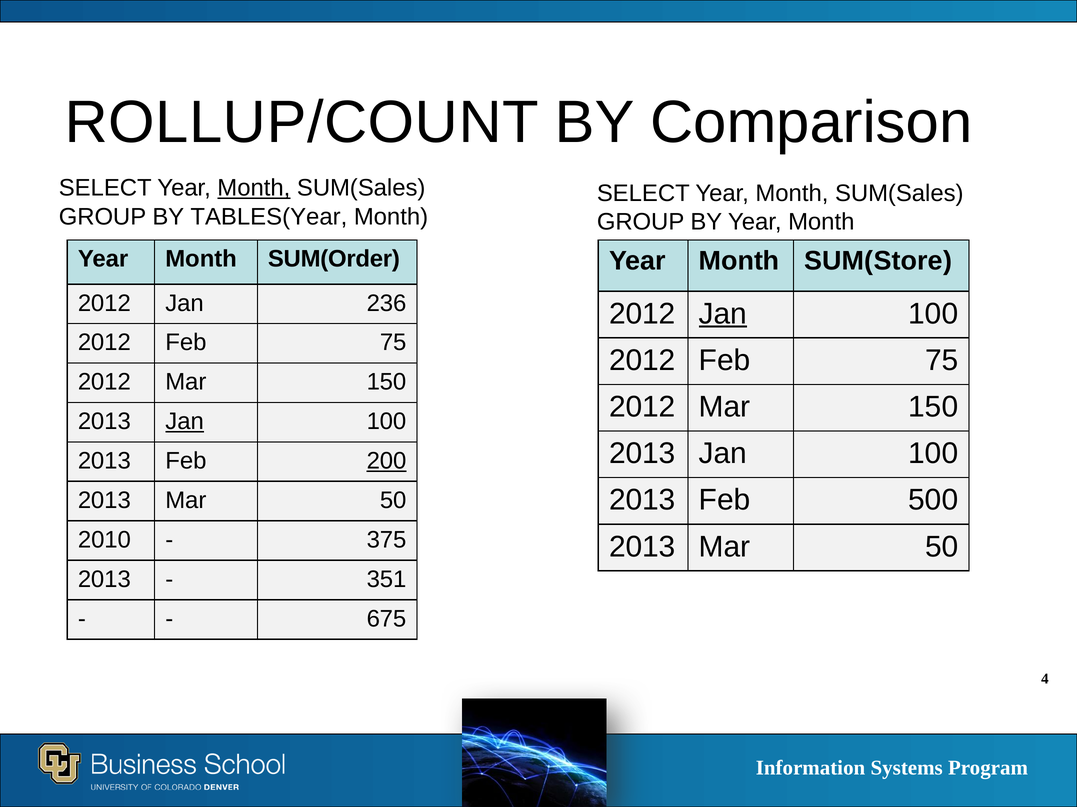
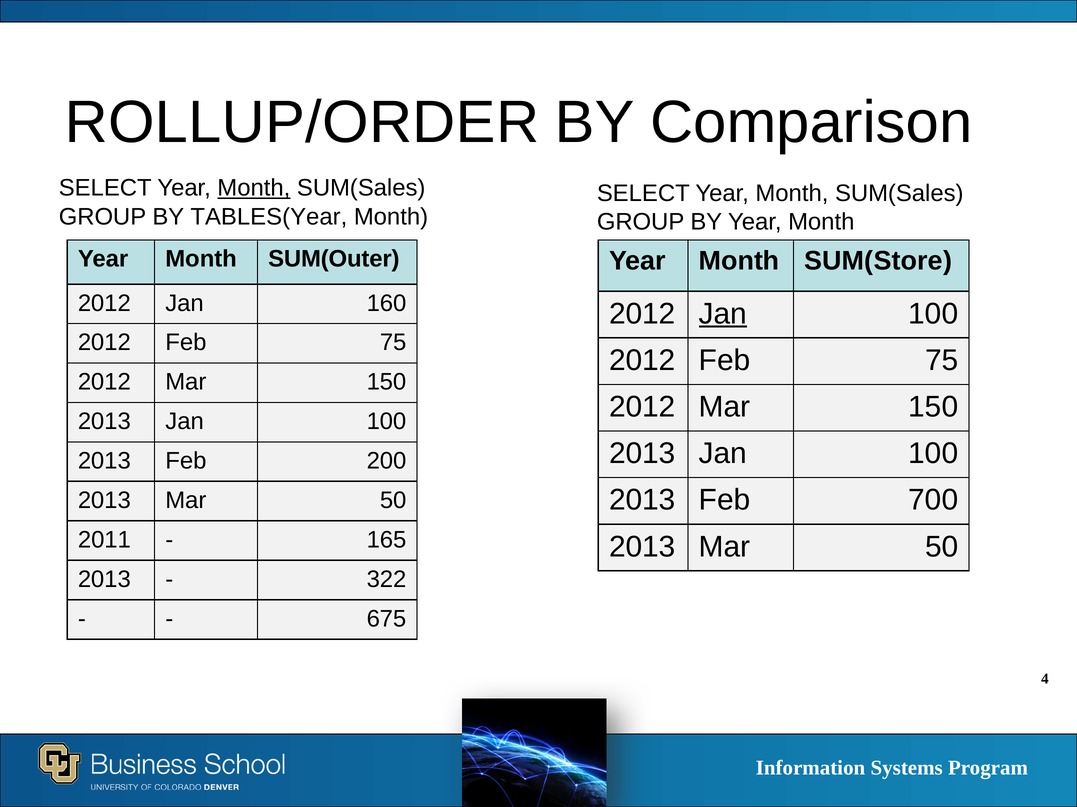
ROLLUP/COUNT: ROLLUP/COUNT -> ROLLUP/ORDER
SUM(Order: SUM(Order -> SUM(Outer
236: 236 -> 160
Jan at (185, 422) underline: present -> none
200 underline: present -> none
500: 500 -> 700
2010: 2010 -> 2011
375: 375 -> 165
351: 351 -> 322
